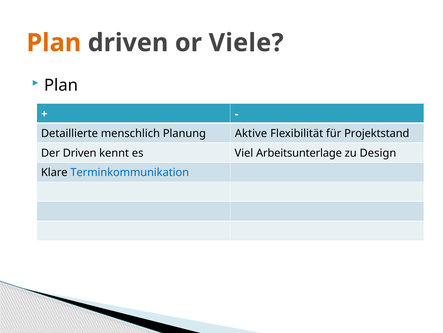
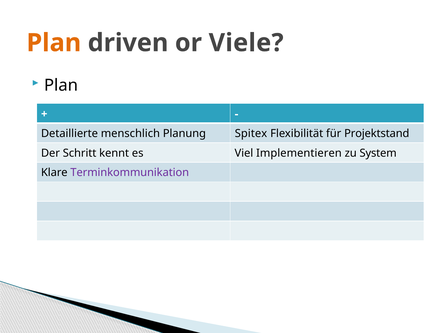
Aktive: Aktive -> Spitex
Der Driven: Driven -> Schritt
Arbeitsunterlage: Arbeitsunterlage -> Implementieren
Design: Design -> System
Terminkommunikation colour: blue -> purple
